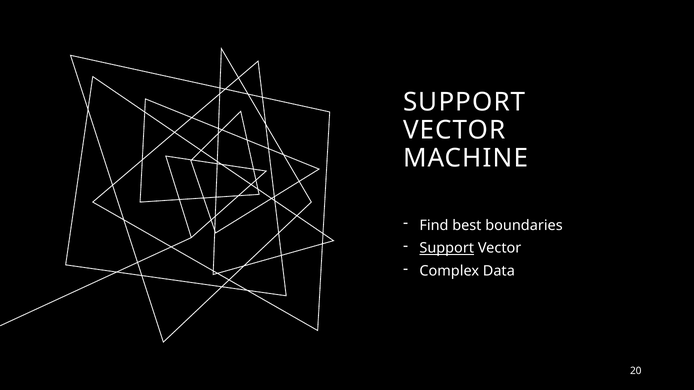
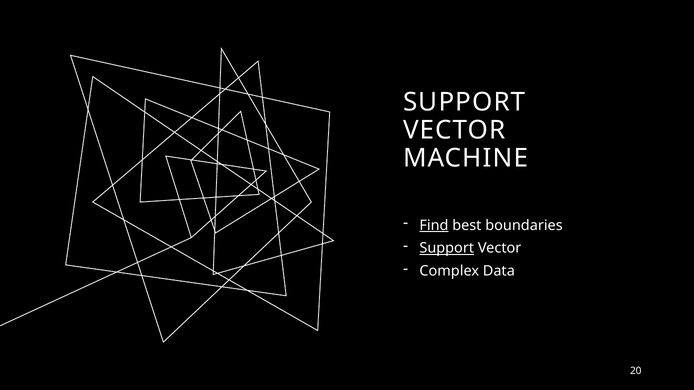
Find underline: none -> present
